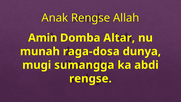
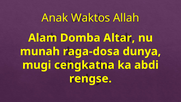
Anak Rengse: Rengse -> Waktos
Amin: Amin -> Alam
sumangga: sumangga -> cengkatna
